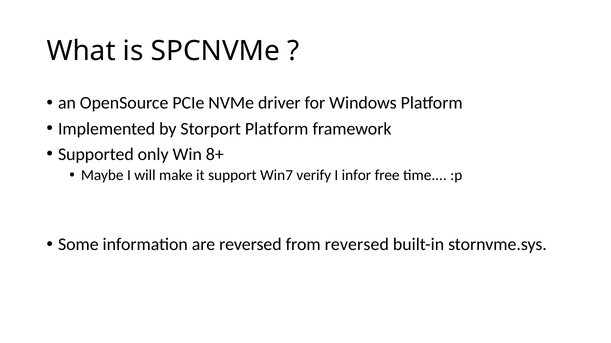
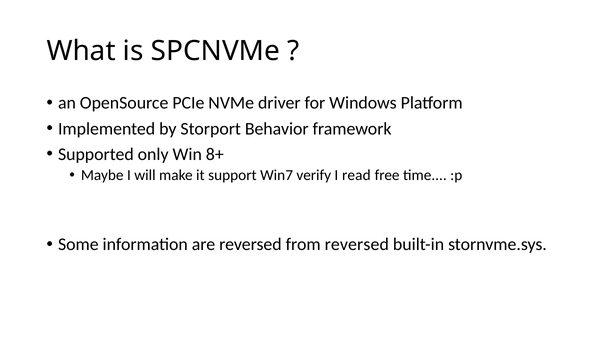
Storport Platform: Platform -> Behavior
infor: infor -> read
